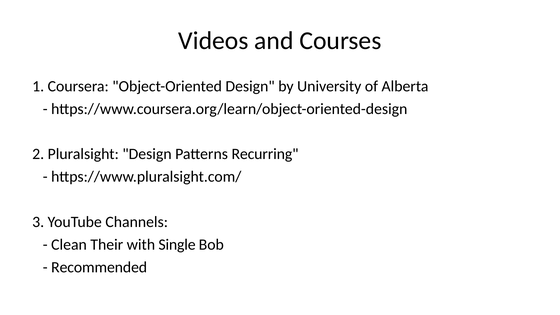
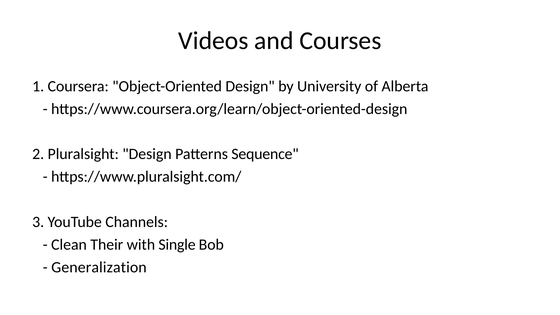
Recurring: Recurring -> Sequence
Recommended: Recommended -> Generalization
